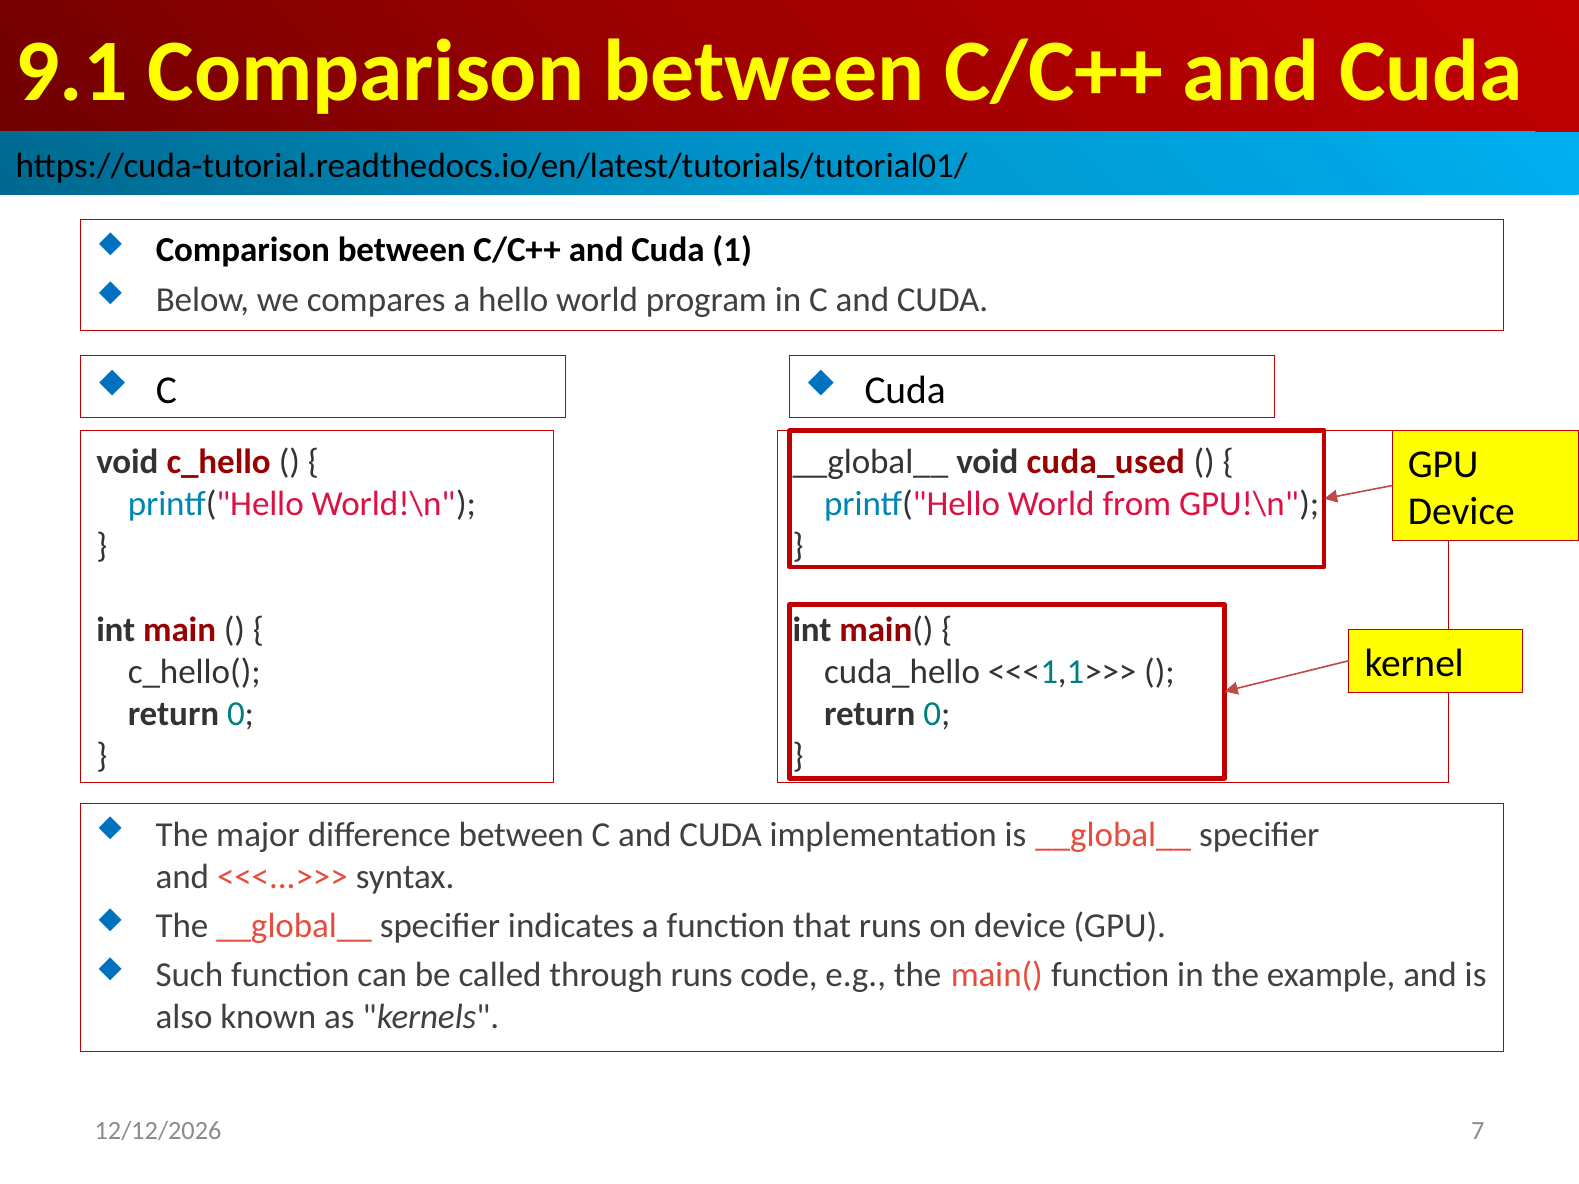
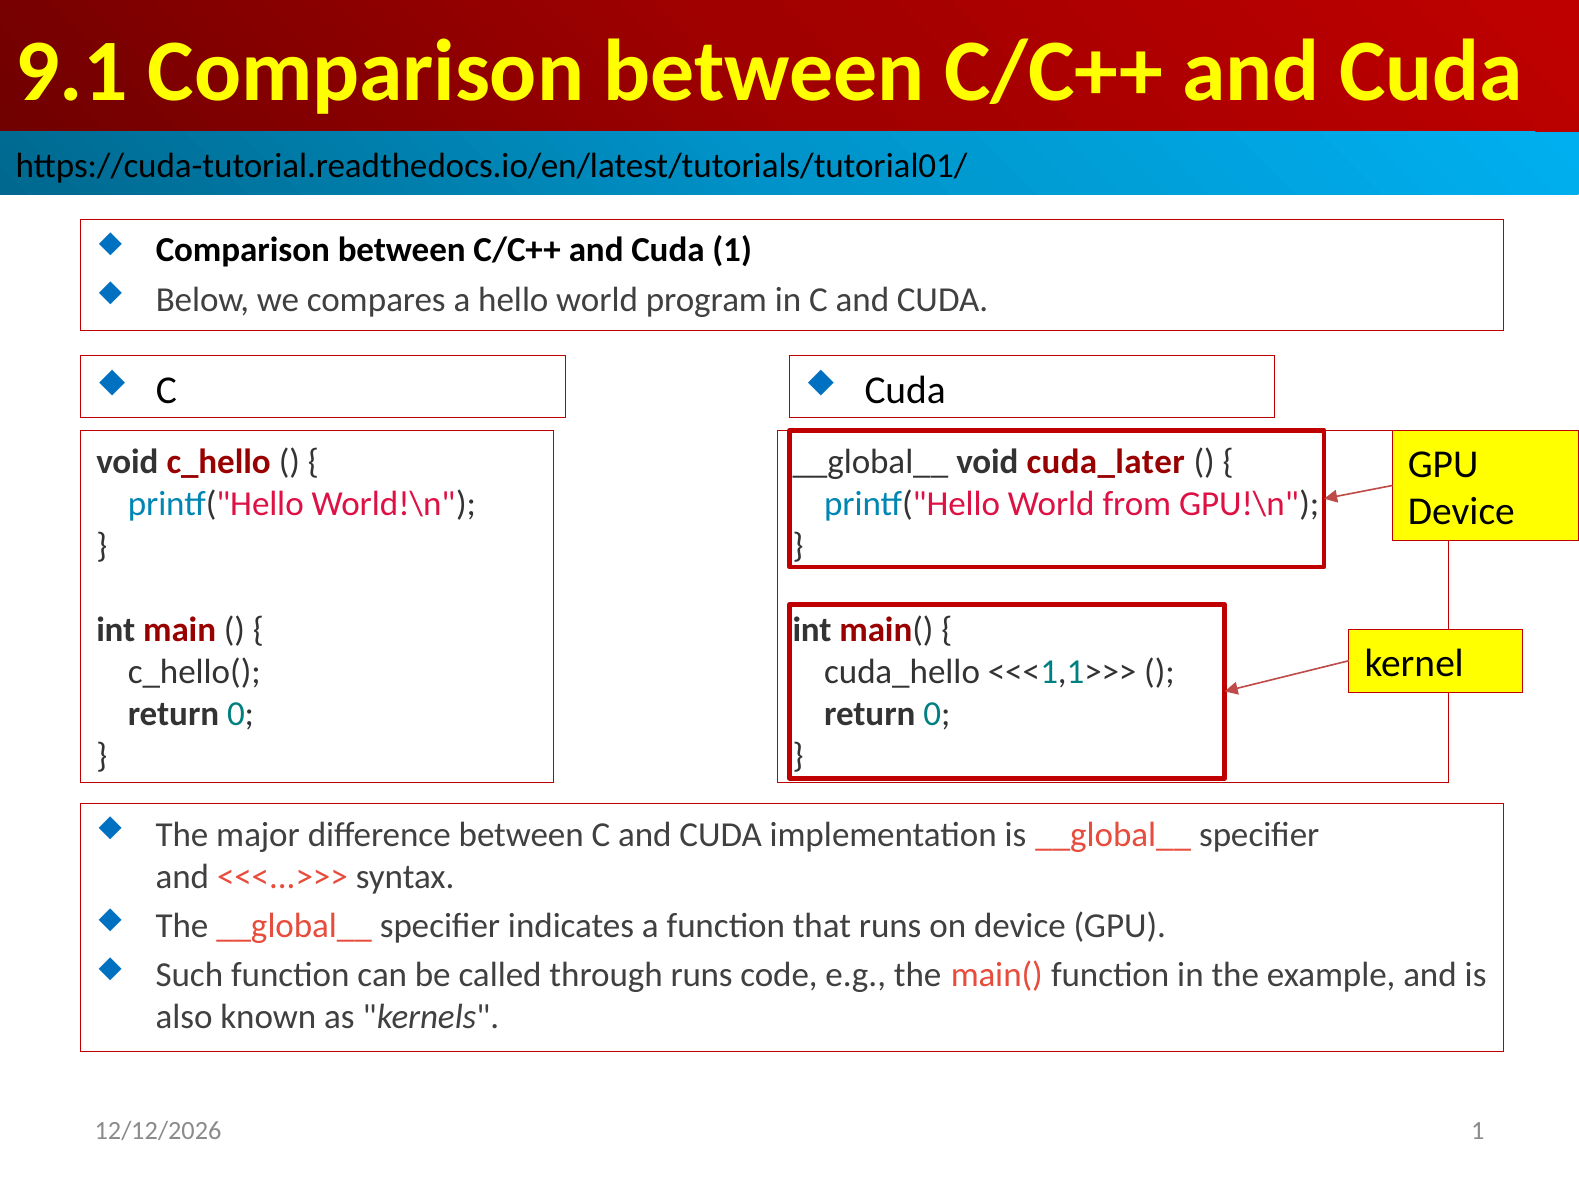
cuda_used: cuda_used -> cuda_later
7 at (1478, 1131): 7 -> 1
